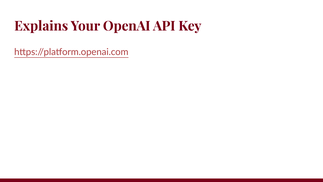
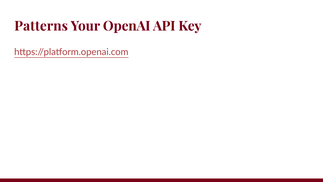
Explains: Explains -> Patterns
